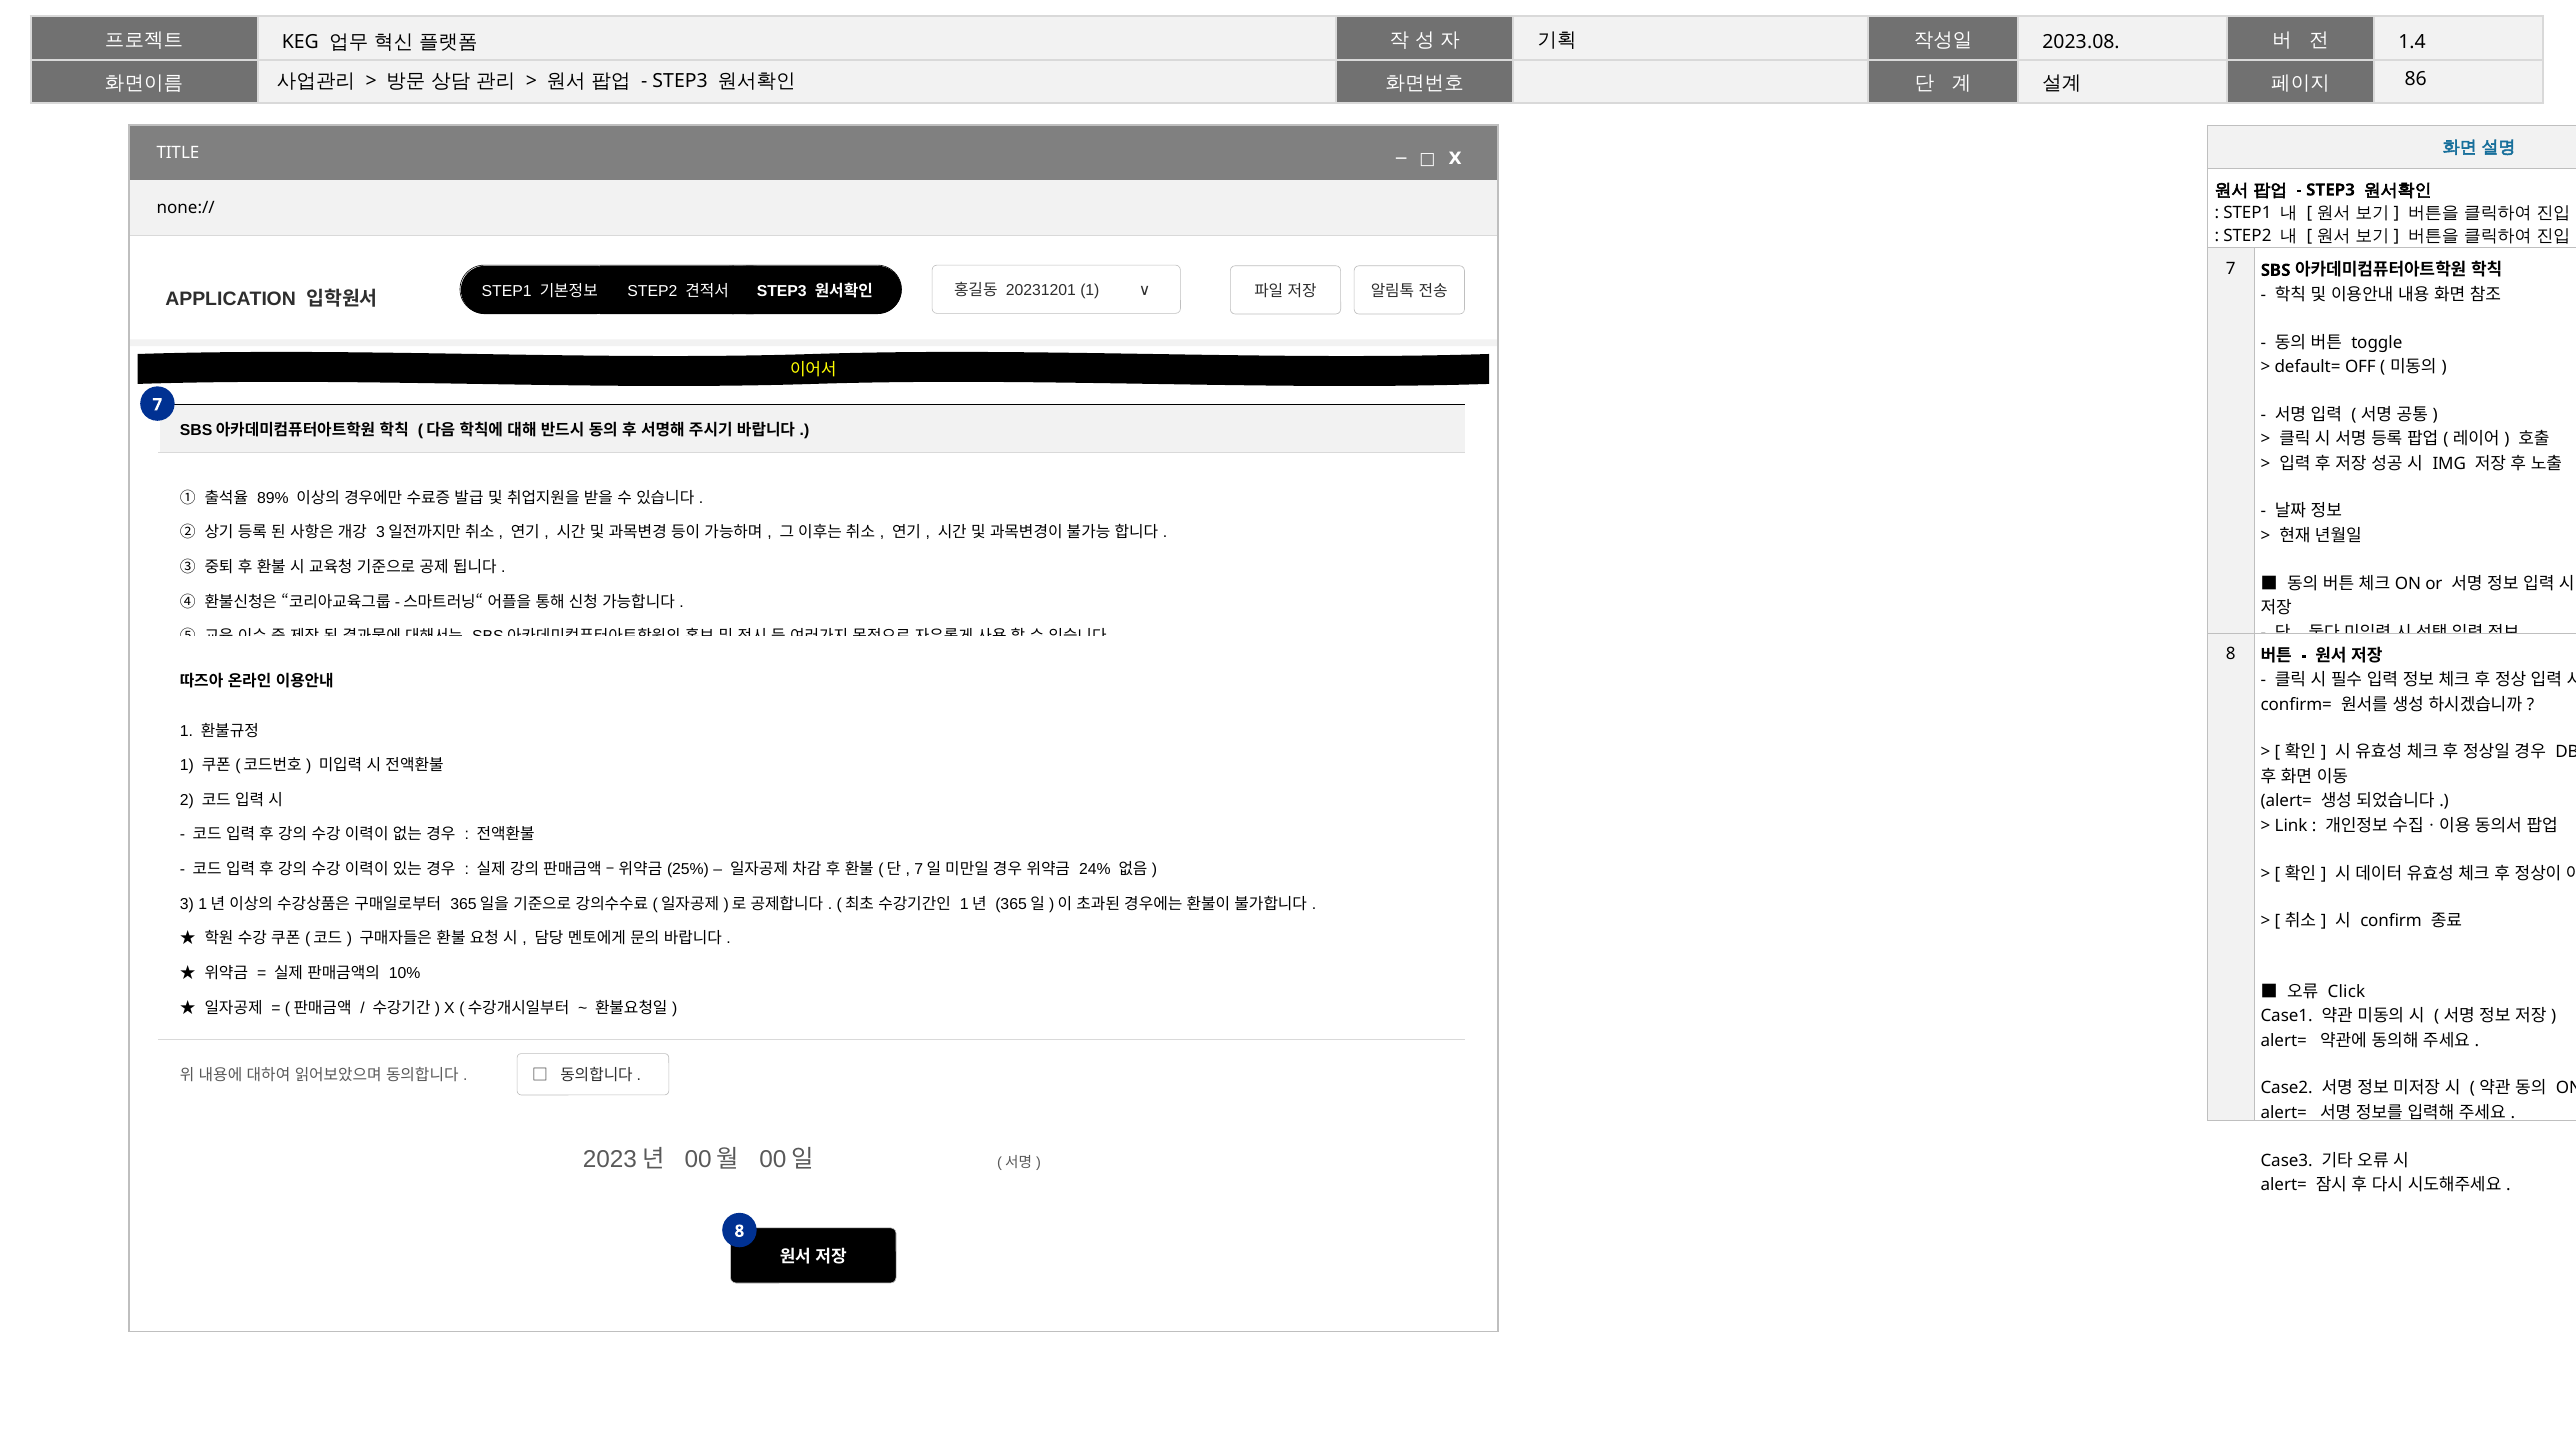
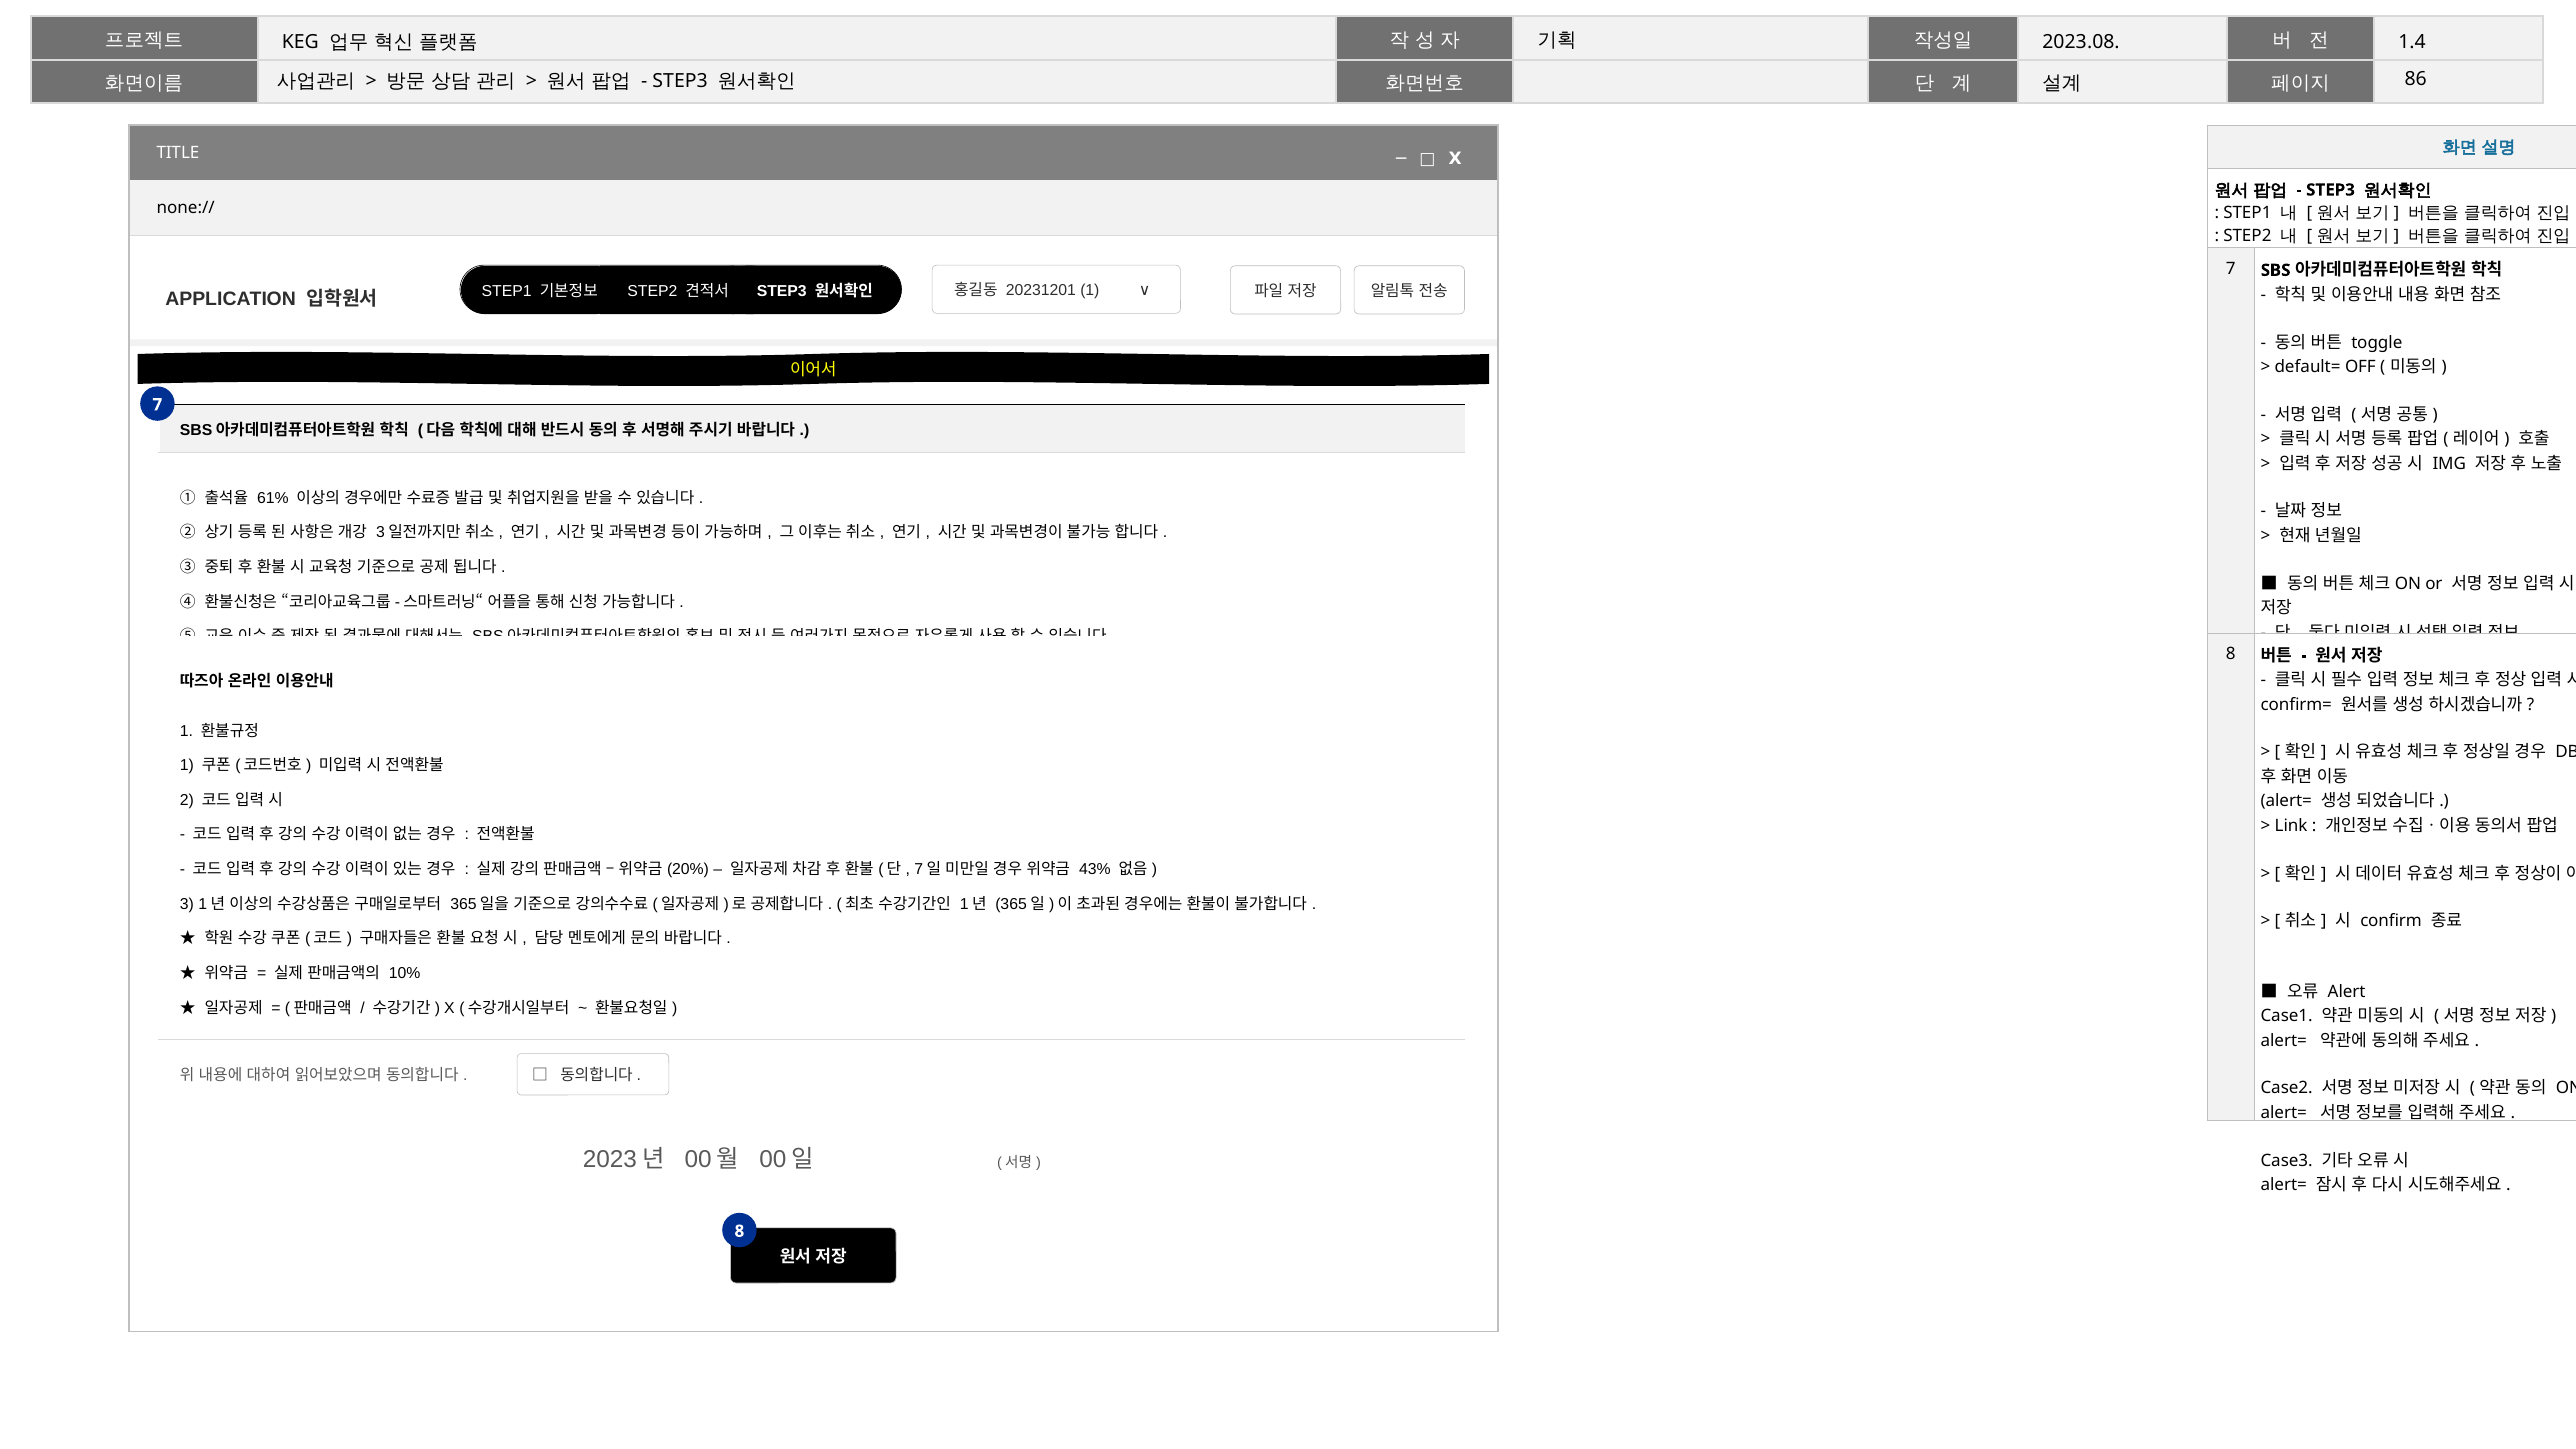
89%: 89% -> 61%
25%: 25% -> 20%
24%: 24% -> 43%
Click at (2346, 992): Click -> Alert
